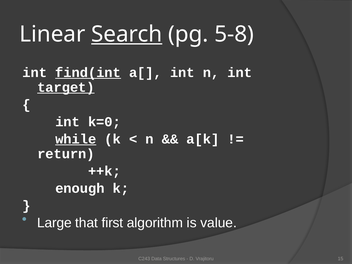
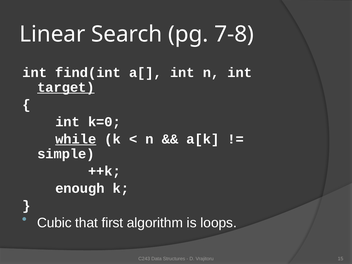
Search underline: present -> none
5-8: 5-8 -> 7-8
find(int underline: present -> none
return: return -> simple
Large: Large -> Cubic
value: value -> loops
